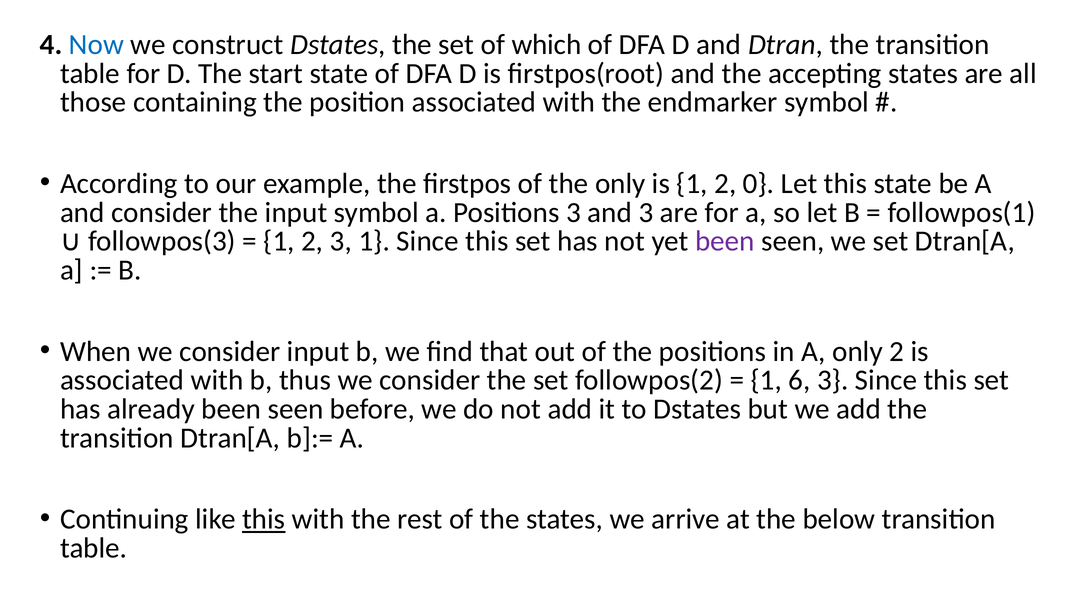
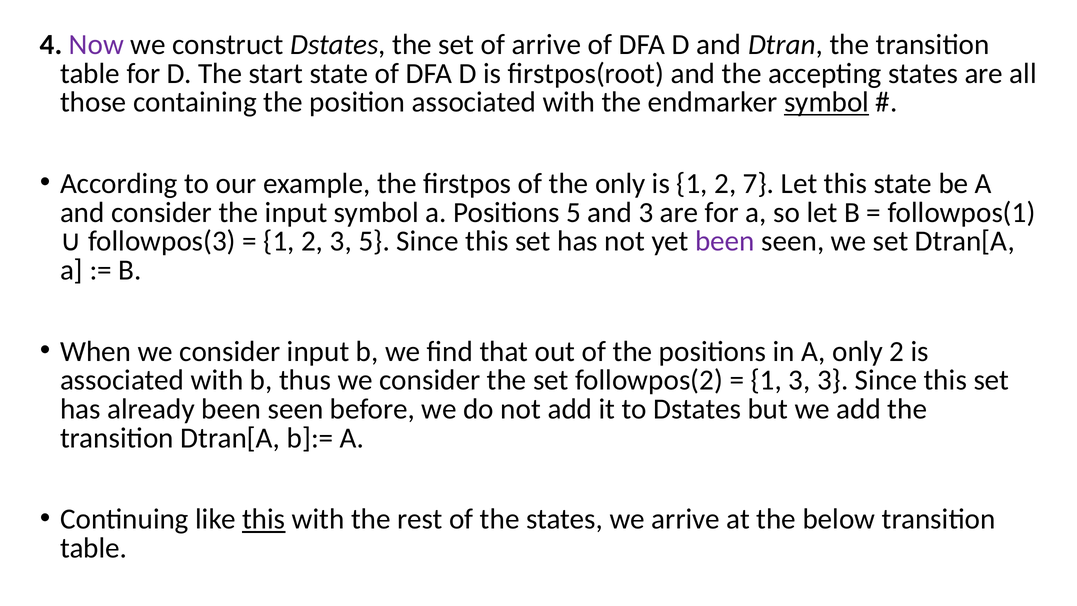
Now colour: blue -> purple
of which: which -> arrive
symbol at (827, 102) underline: none -> present
0: 0 -> 7
Positions 3: 3 -> 5
3 1: 1 -> 5
1 6: 6 -> 3
